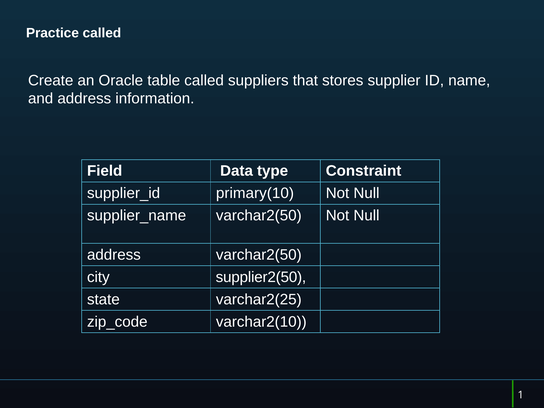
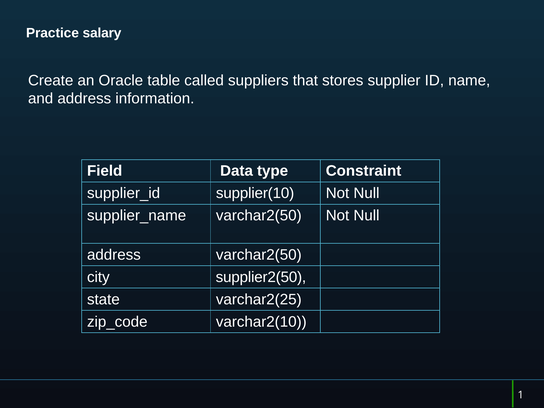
Practice called: called -> salary
primary(10: primary(10 -> supplier(10
